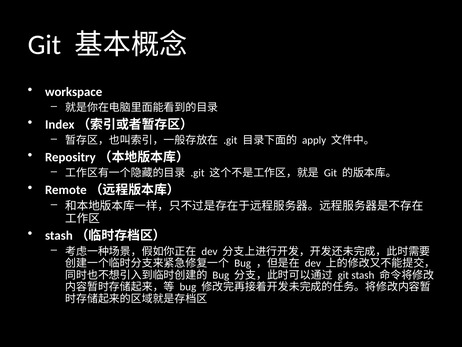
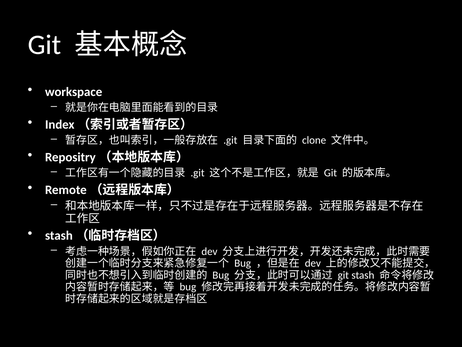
apply: apply -> clone
